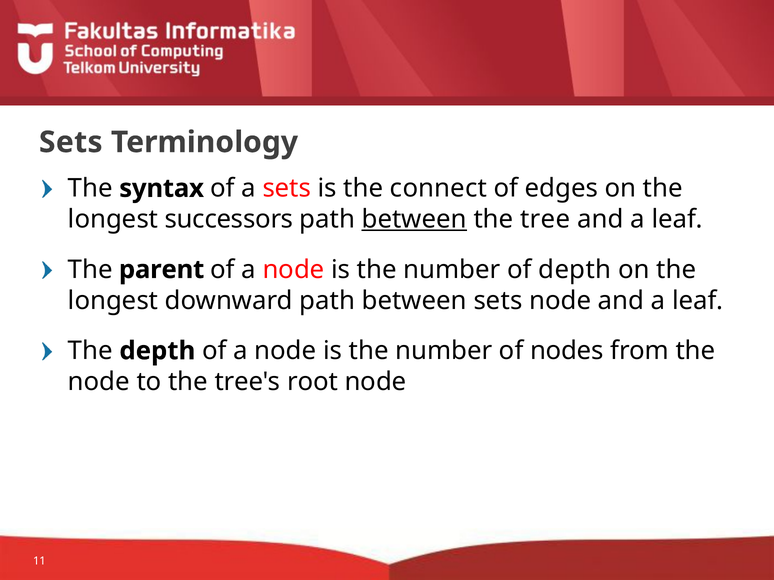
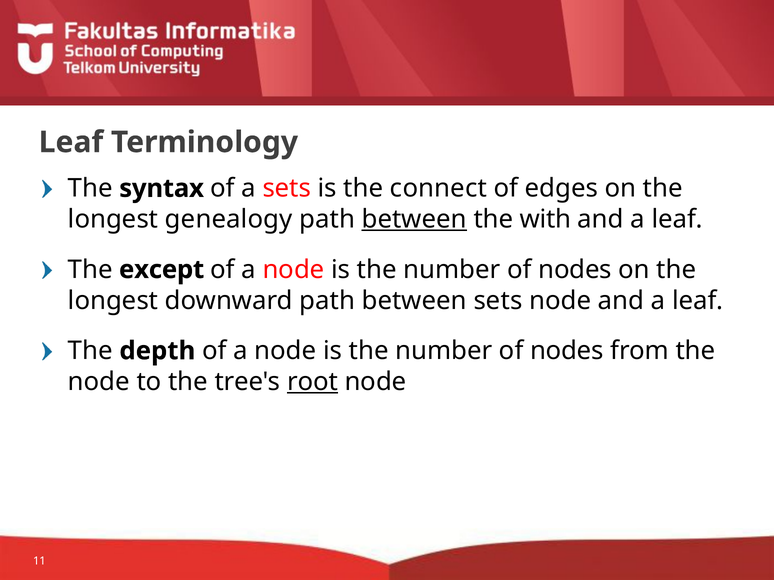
Sets at (71, 142): Sets -> Leaf
successors: successors -> genealogy
tree: tree -> with
parent: parent -> except
depth at (575, 270): depth -> nodes
root underline: none -> present
